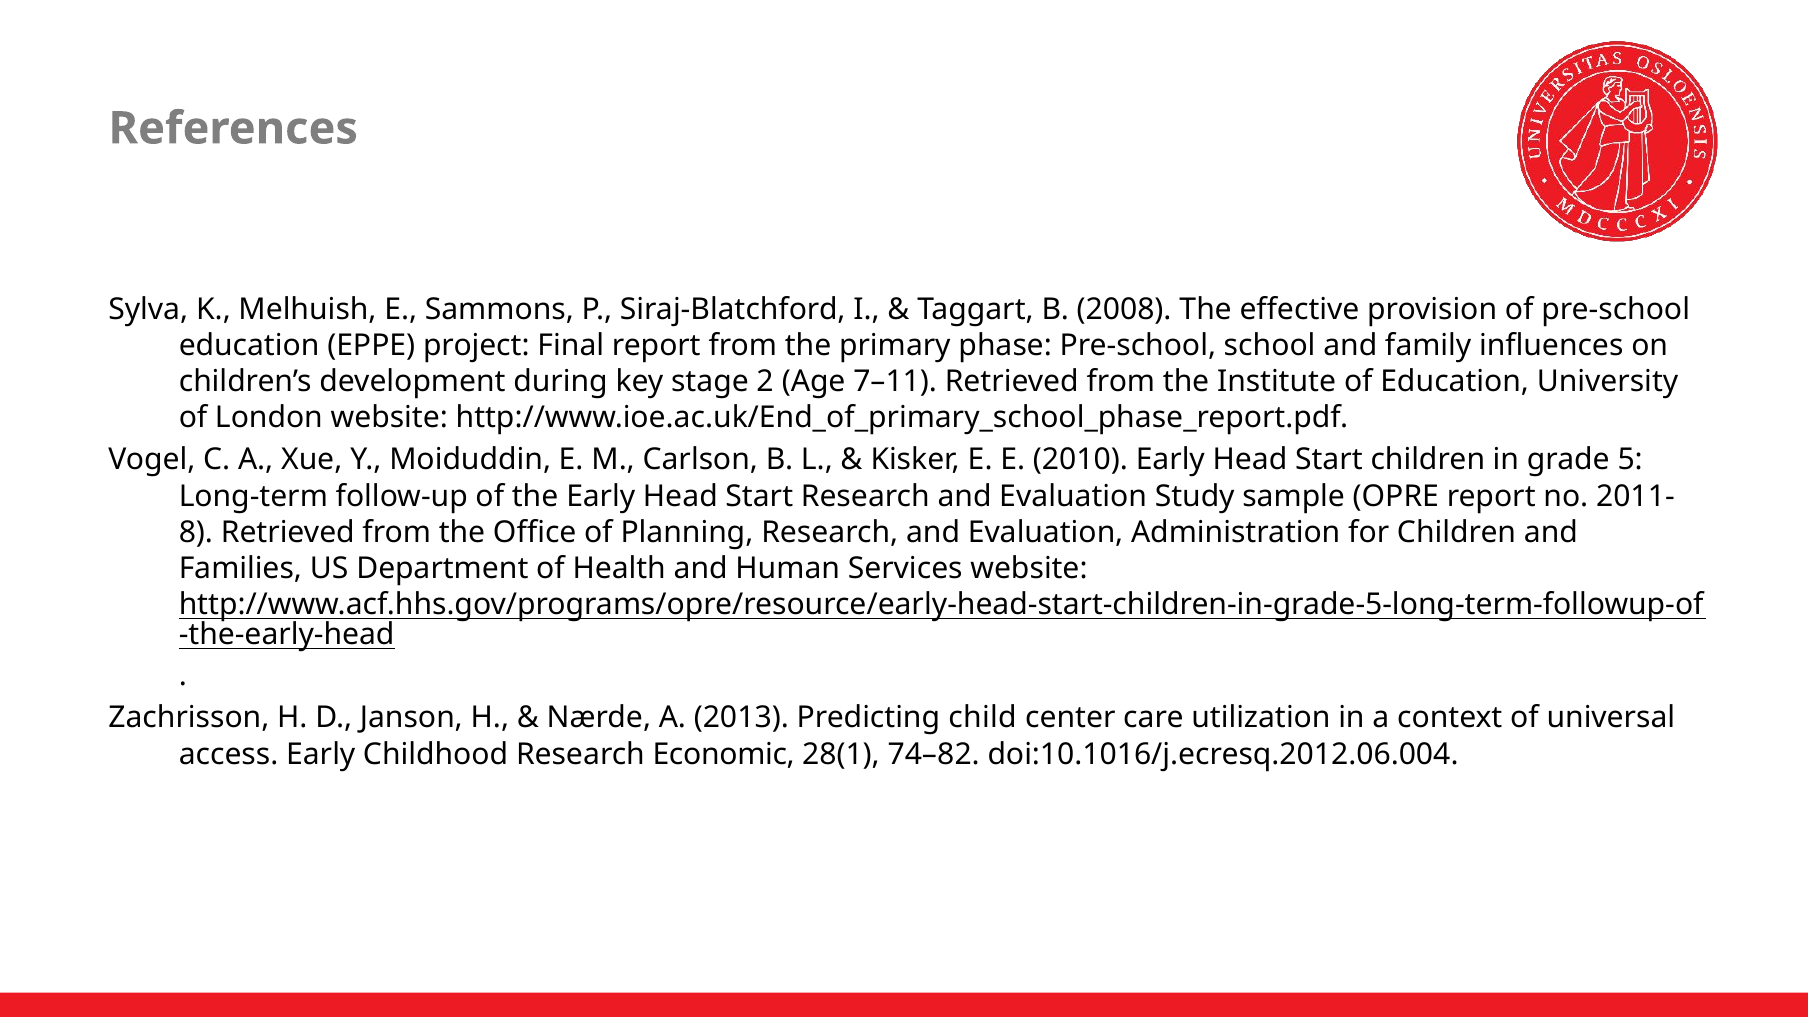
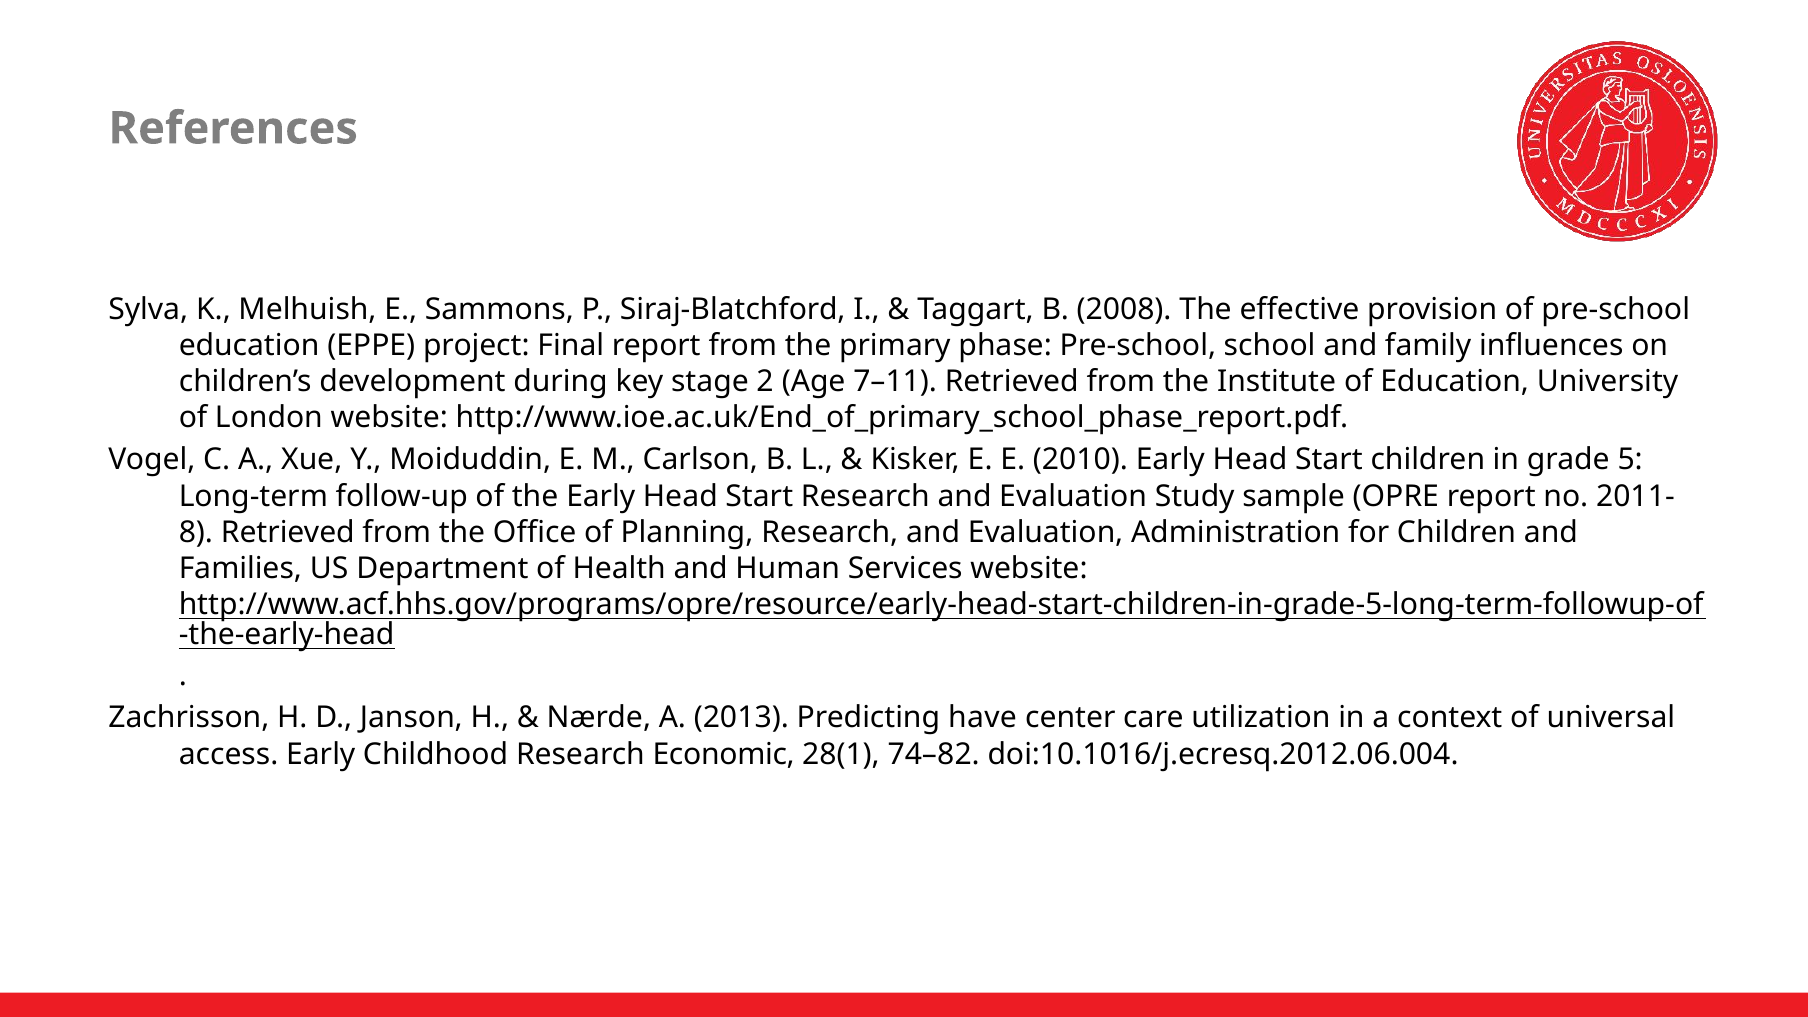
child: child -> have
